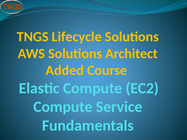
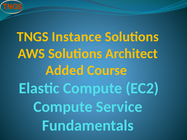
Lifecycle: Lifecycle -> Instance
